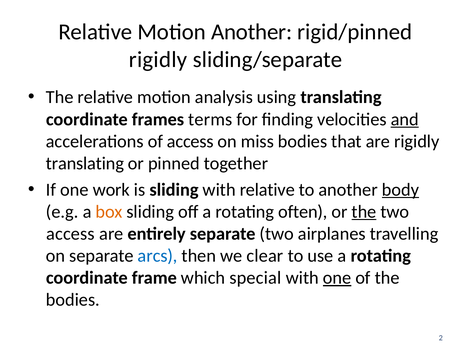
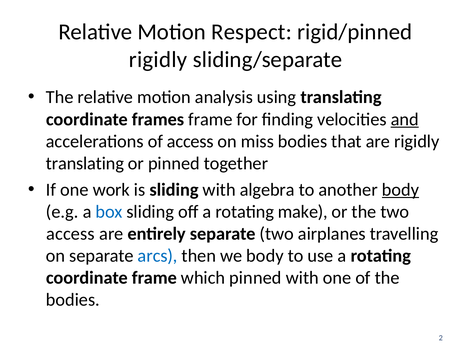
Motion Another: Another -> Respect
frames terms: terms -> frame
with relative: relative -> algebra
box colour: orange -> blue
often: often -> make
the at (364, 211) underline: present -> none
we clear: clear -> body
which special: special -> pinned
one at (337, 277) underline: present -> none
